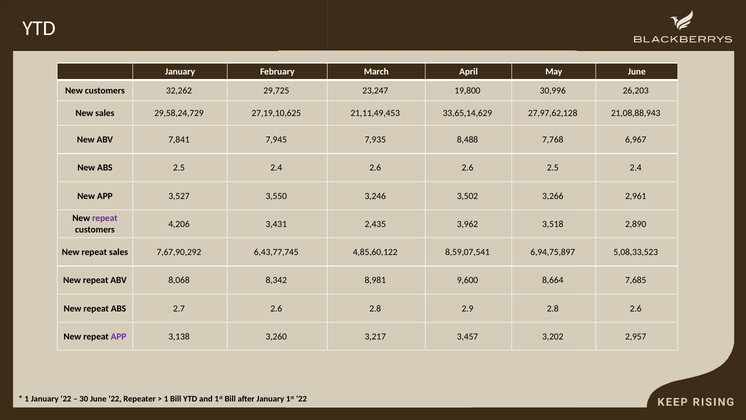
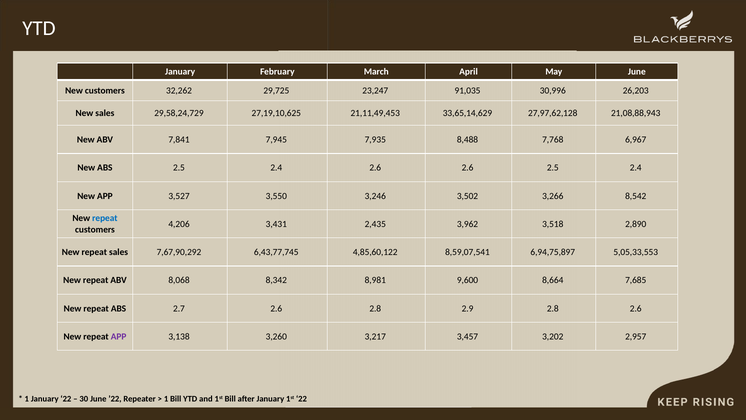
19,800: 19,800 -> 91,035
2,961: 2,961 -> 8,542
repeat at (105, 218) colour: purple -> blue
5,08,33,523: 5,08,33,523 -> 5,05,33,553
